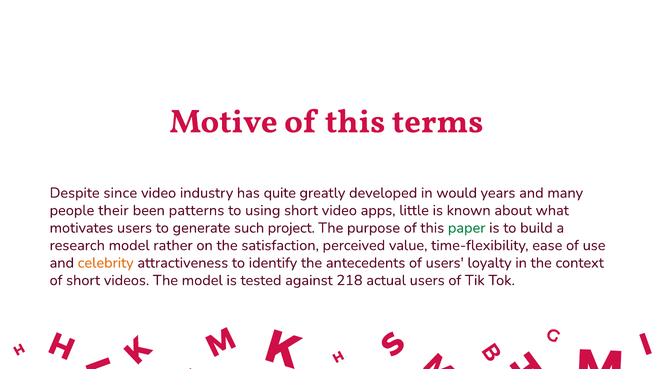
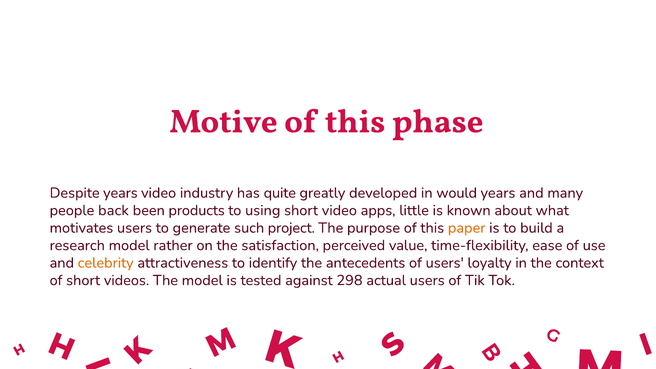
terms: terms -> phase
Despite since: since -> years
their: their -> back
patterns: patterns -> products
paper colour: green -> orange
218: 218 -> 298
